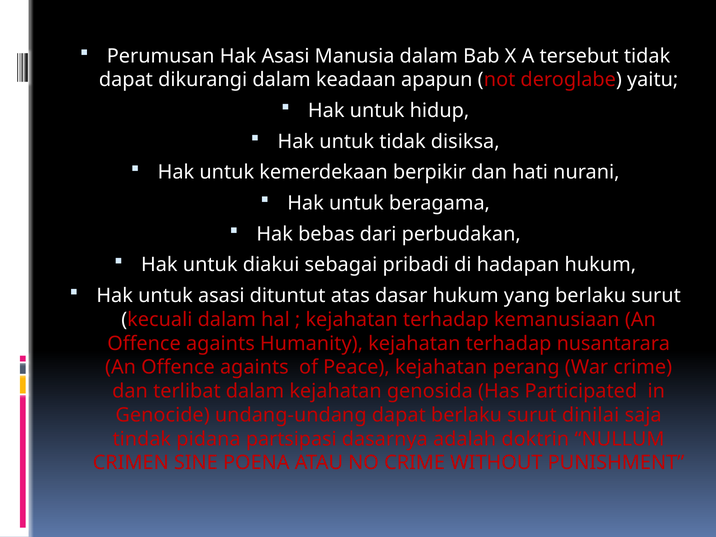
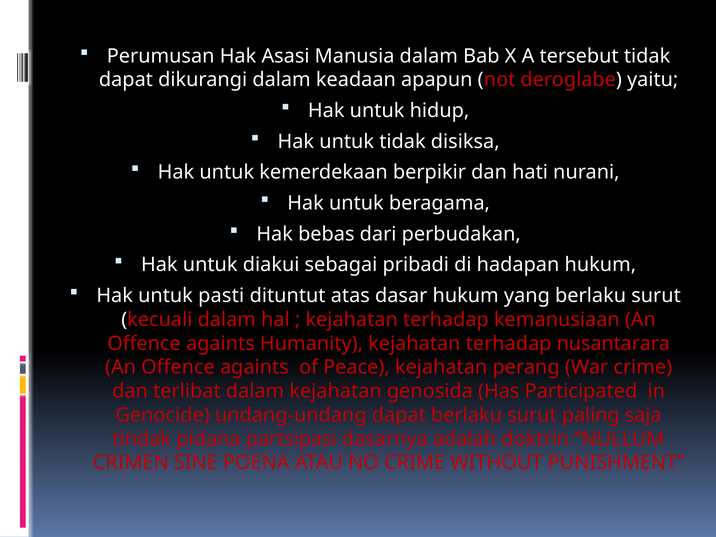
untuk asasi: asasi -> pasti
dinilai: dinilai -> paling
